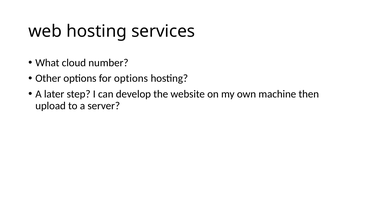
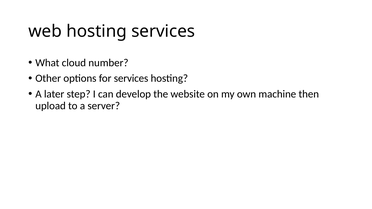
for options: options -> services
